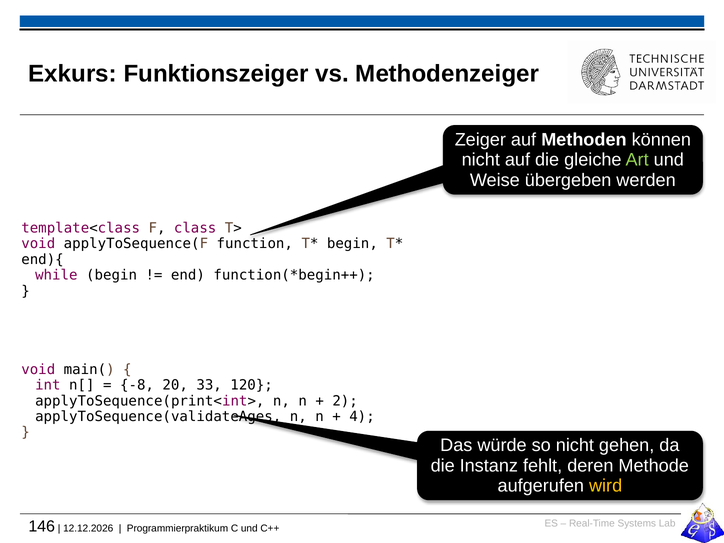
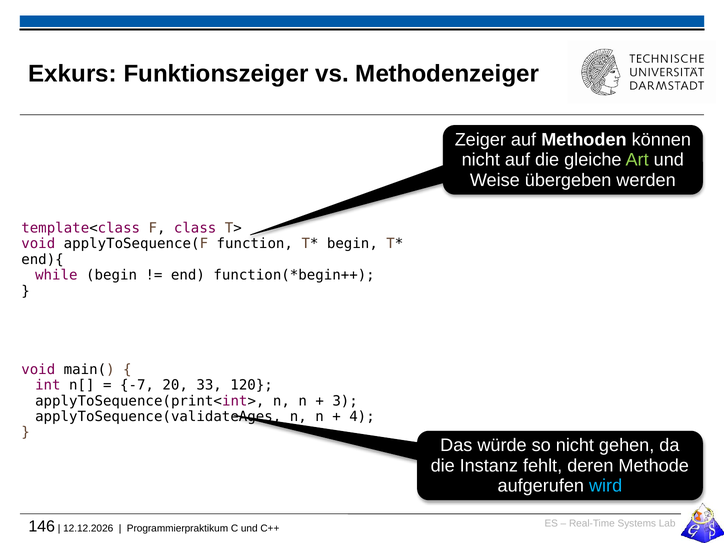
-8: -8 -> -7
2: 2 -> 3
wird colour: yellow -> light blue
